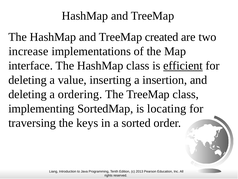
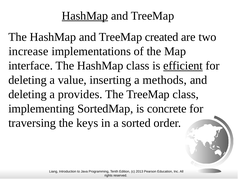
HashMap at (85, 16) underline: none -> present
insertion: insertion -> methods
ordering: ordering -> provides
locating: locating -> concrete
